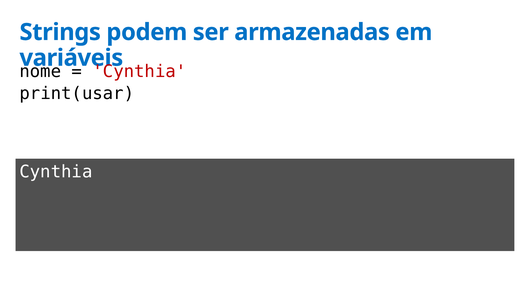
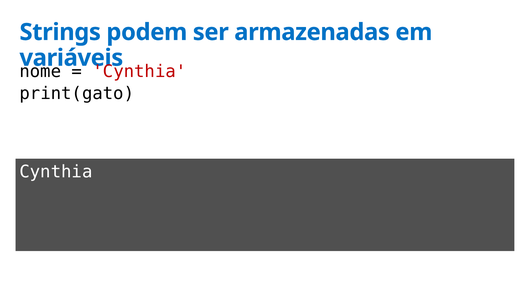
print(usar: print(usar -> print(gato
